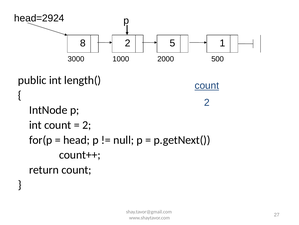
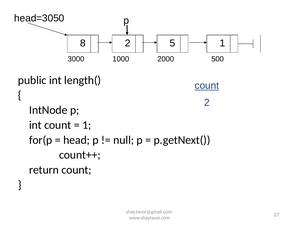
head=2924: head=2924 -> head=3050
2 at (87, 125): 2 -> 1
